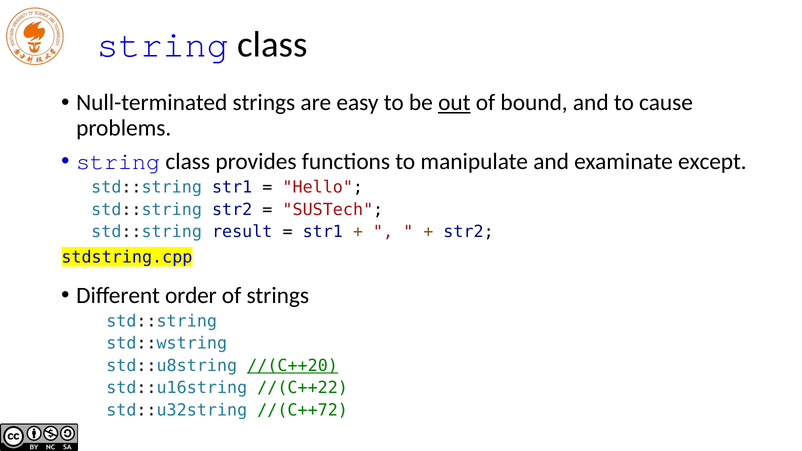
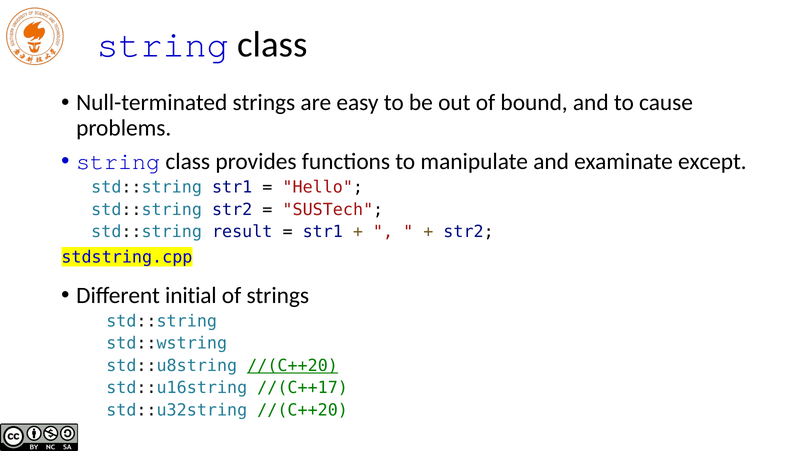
out underline: present -> none
order: order -> initial
//(C++22: //(C++22 -> //(C++17
std::u32string //(C++72: //(C++72 -> //(C++20
